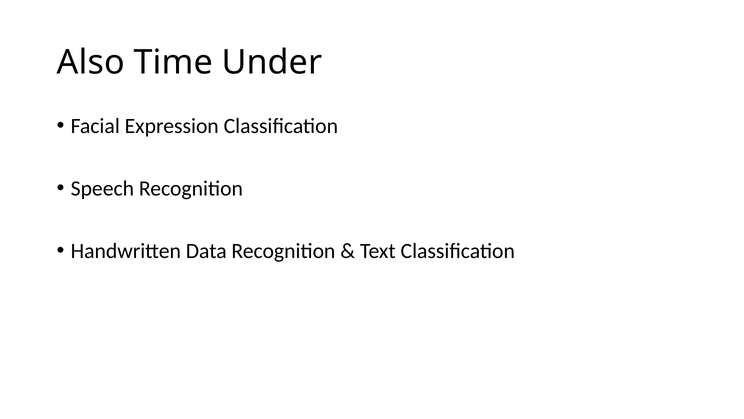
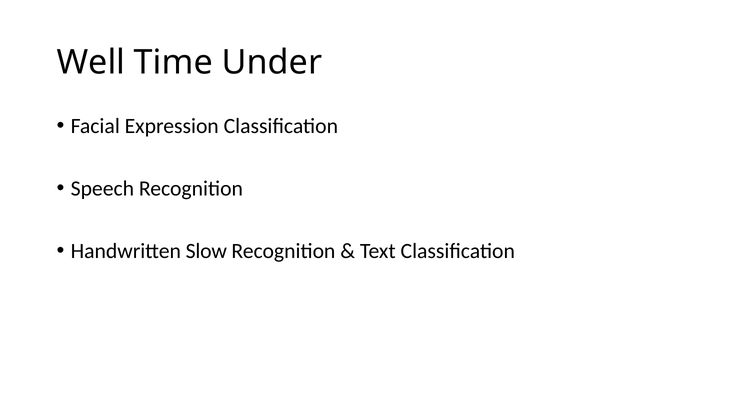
Also: Also -> Well
Data: Data -> Slow
